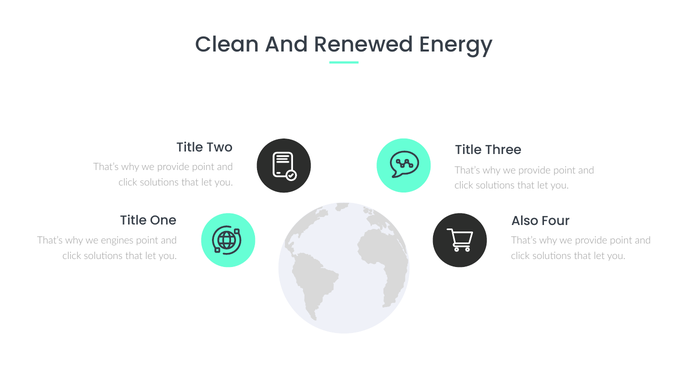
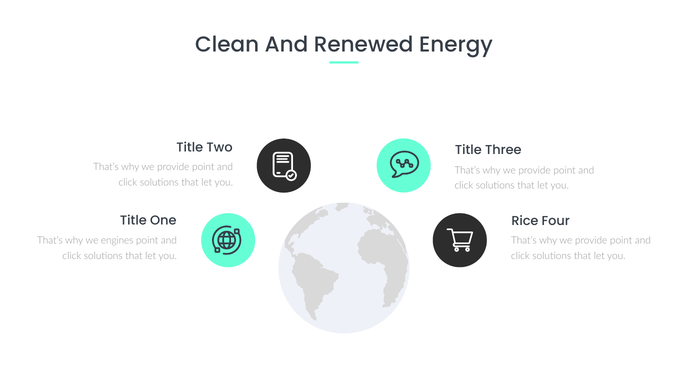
Also: Also -> Rice
